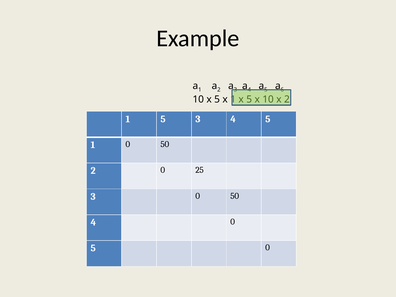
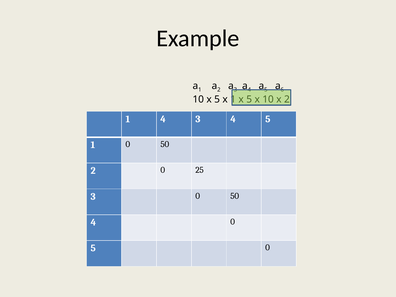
1 5: 5 -> 4
